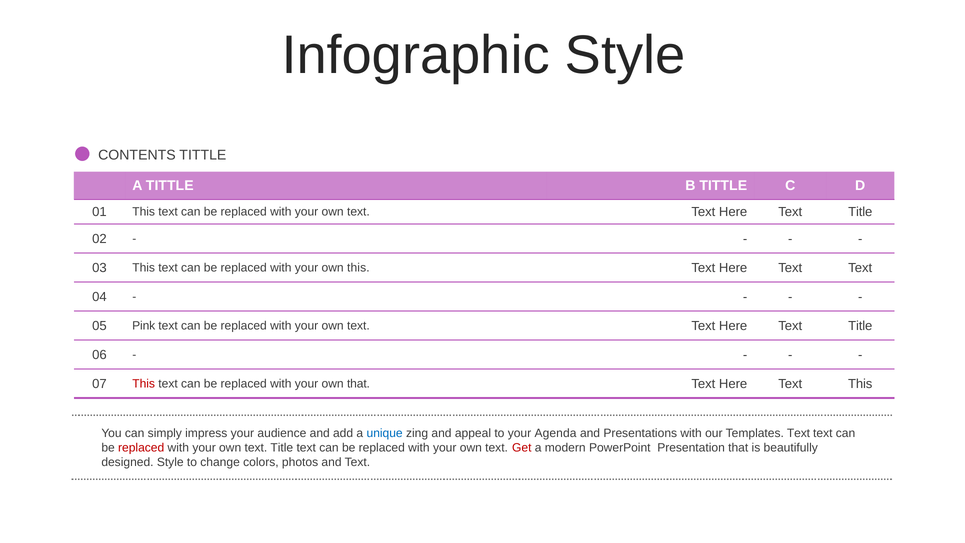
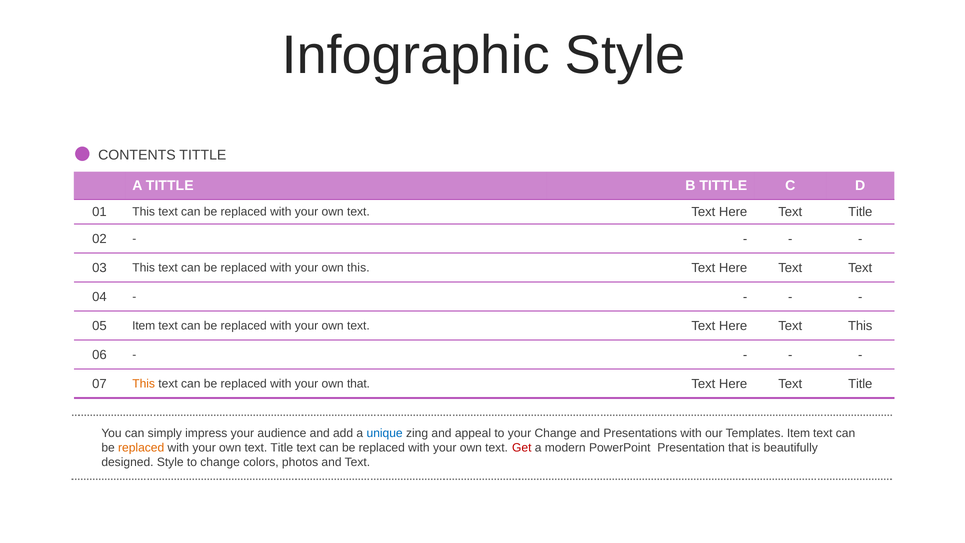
05 Pink: Pink -> Item
Title at (860, 326): Title -> This
This at (144, 384) colour: red -> orange
This at (860, 384): This -> Title
your Agenda: Agenda -> Change
Templates Text: Text -> Item
replaced at (141, 447) colour: red -> orange
